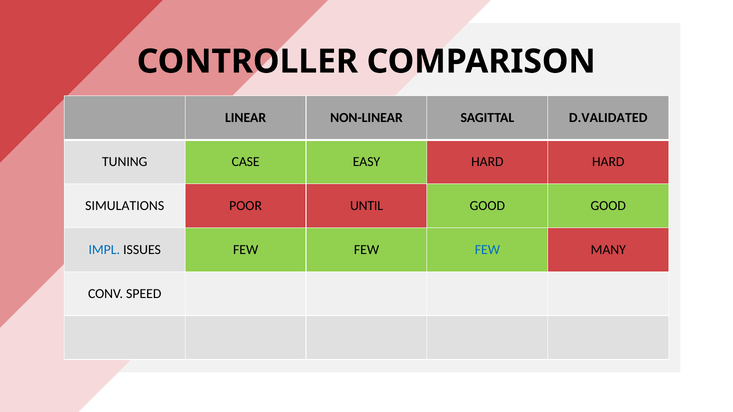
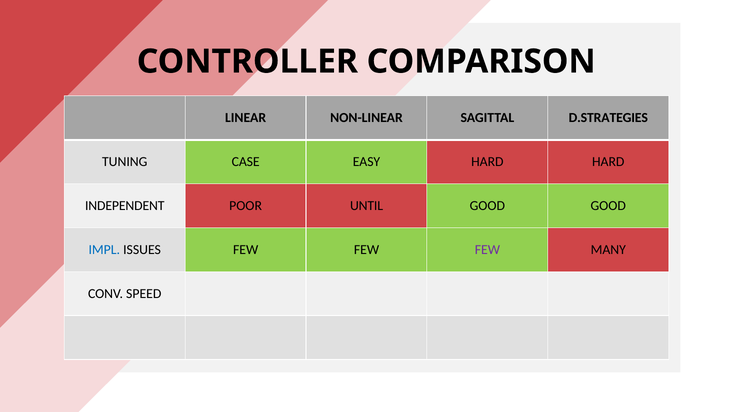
D.VALIDATED: D.VALIDATED -> D.STRATEGIES
SIMULATIONS: SIMULATIONS -> INDEPENDENT
FEW at (487, 250) colour: blue -> purple
